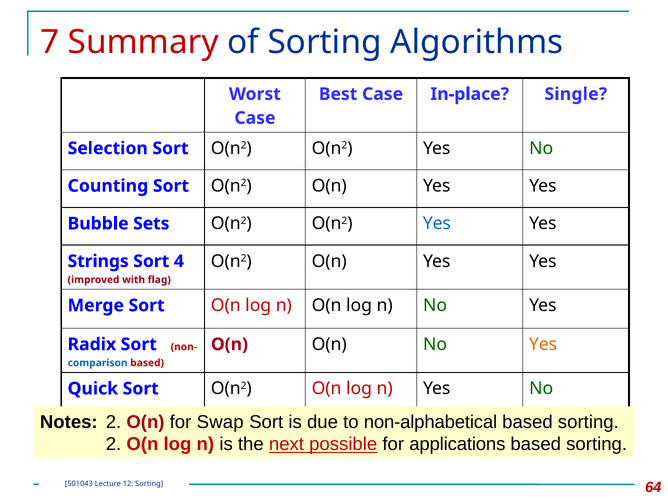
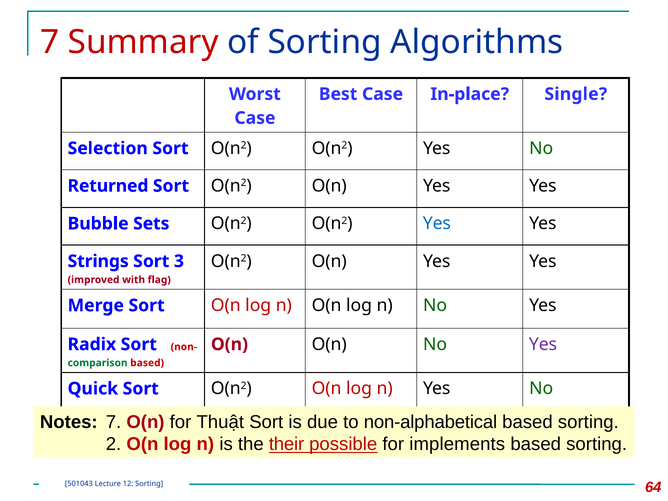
Counting: Counting -> Returned
4: 4 -> 3
Yes at (543, 344) colour: orange -> purple
comparison colour: blue -> green
Notes 2: 2 -> 7
Swap: Swap -> Thuật
next: next -> their
applications: applications -> implements
